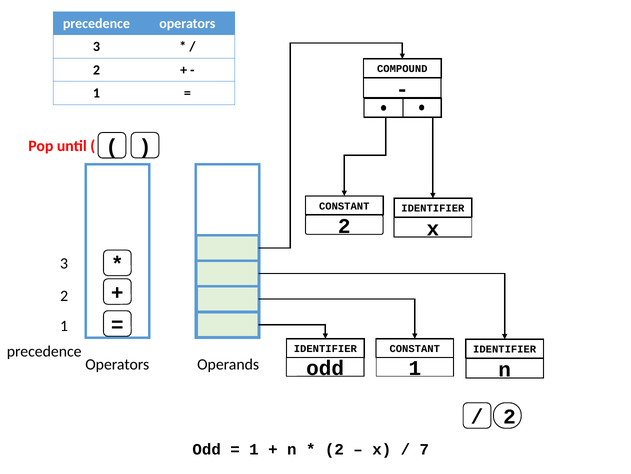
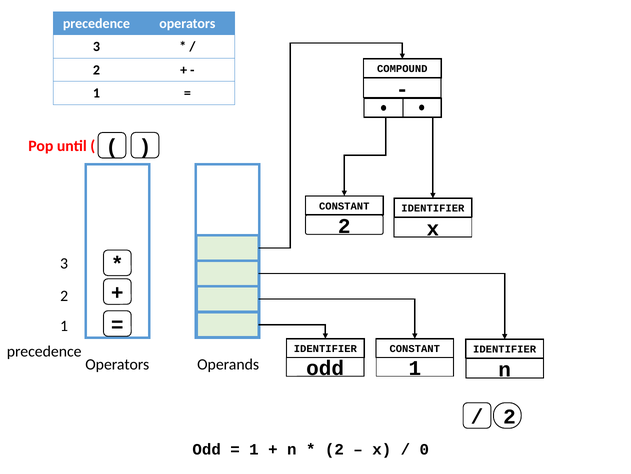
7: 7 -> 0
